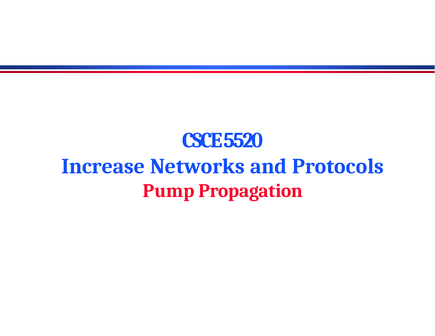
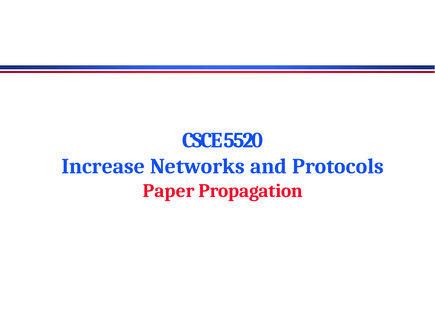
Pump: Pump -> Paper
